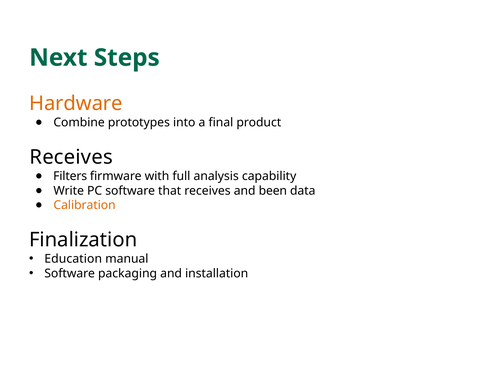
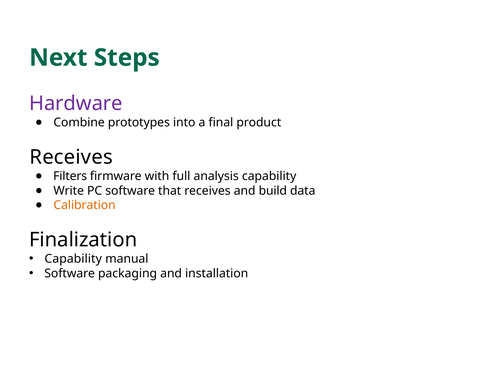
Hardware colour: orange -> purple
been: been -> build
Education at (73, 258): Education -> Capability
